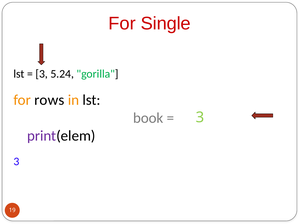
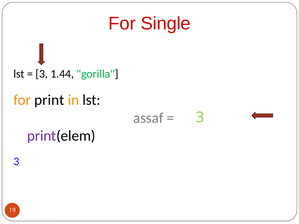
5.24: 5.24 -> 1.44
rows: rows -> print
book: book -> assaf
